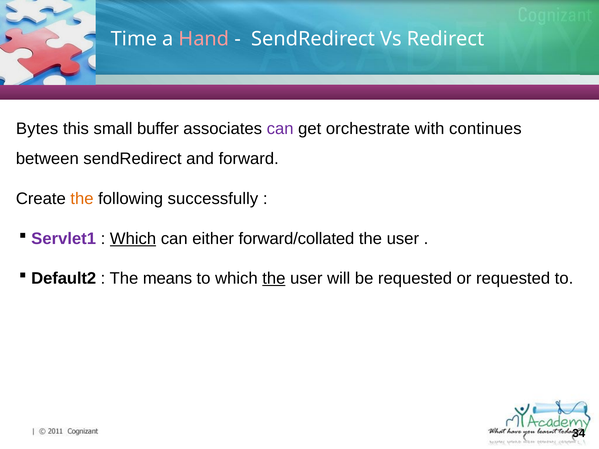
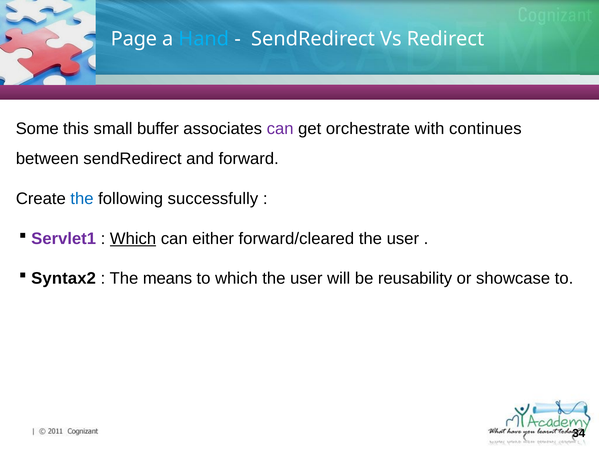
Time: Time -> Page
Hand colour: pink -> light blue
Bytes: Bytes -> Some
the at (82, 199) colour: orange -> blue
forward/collated: forward/collated -> forward/cleared
Default2: Default2 -> Syntax2
the at (274, 279) underline: present -> none
be requested: requested -> reusability
or requested: requested -> showcase
